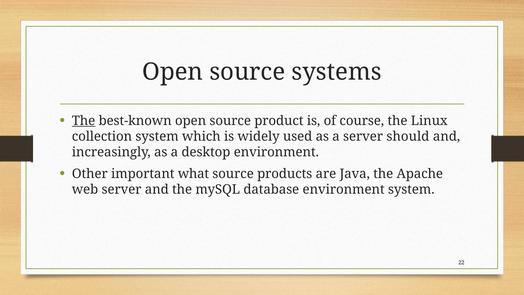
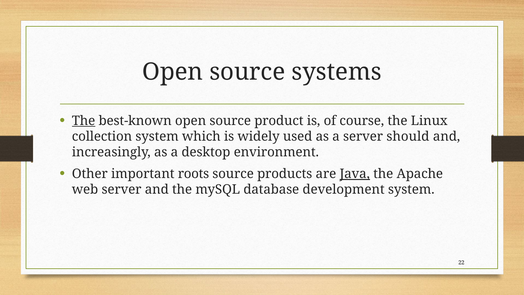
what: what -> roots
Java underline: none -> present
database environment: environment -> development
